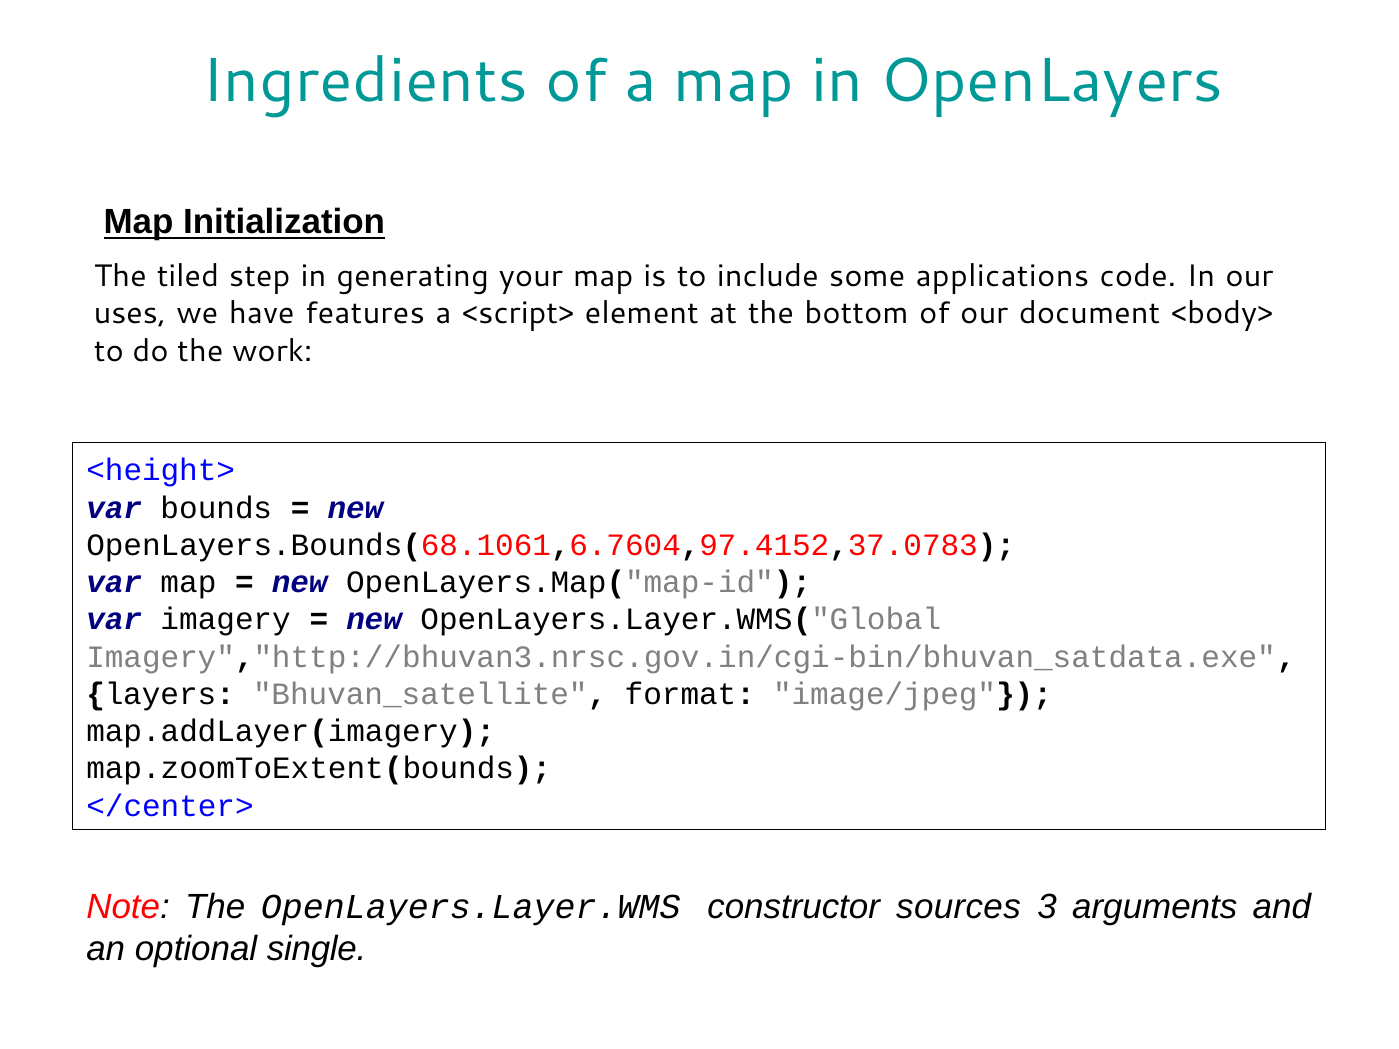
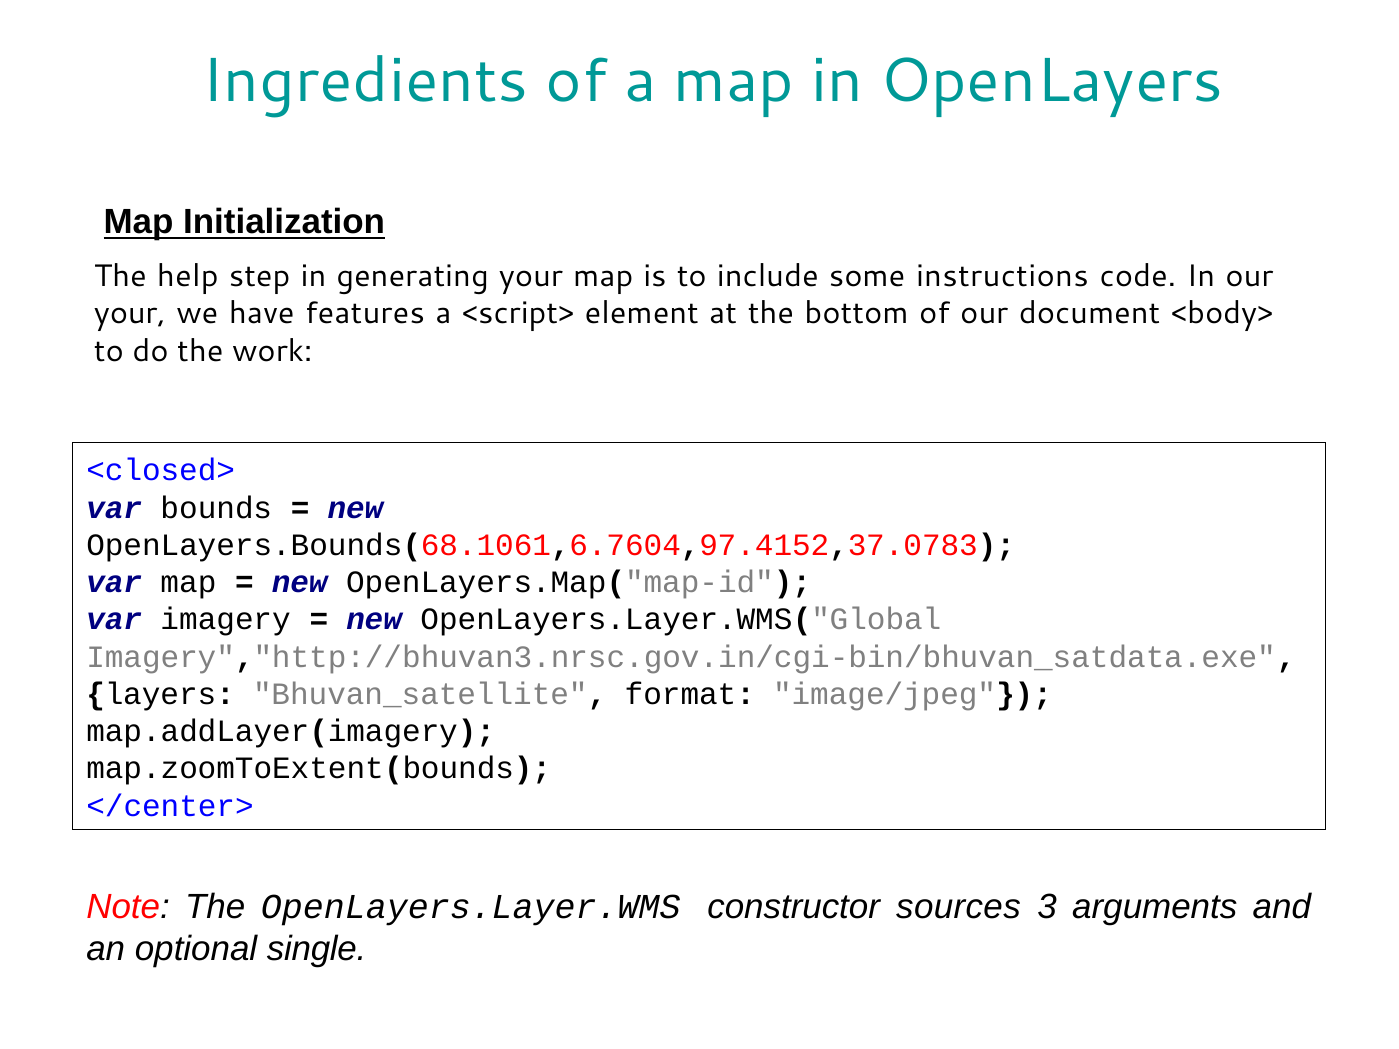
tiled: tiled -> help
applications: applications -> instructions
uses at (130, 314): uses -> your
<height>: <height> -> <closed>
